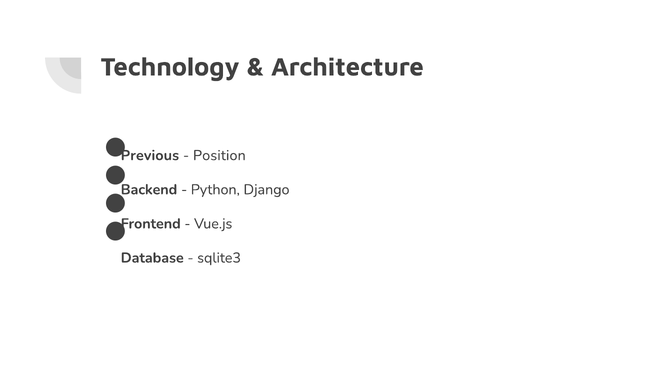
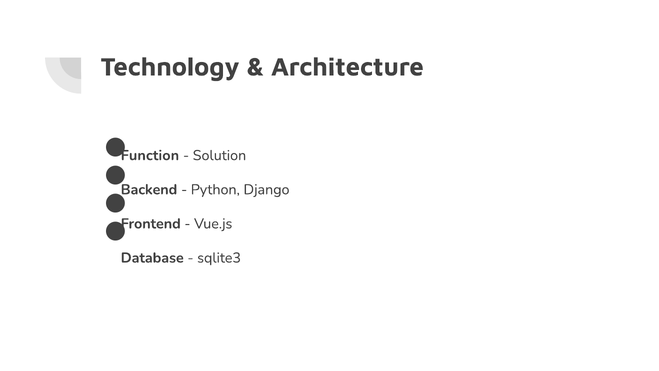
Previous: Previous -> Function
Position: Position -> Solution
